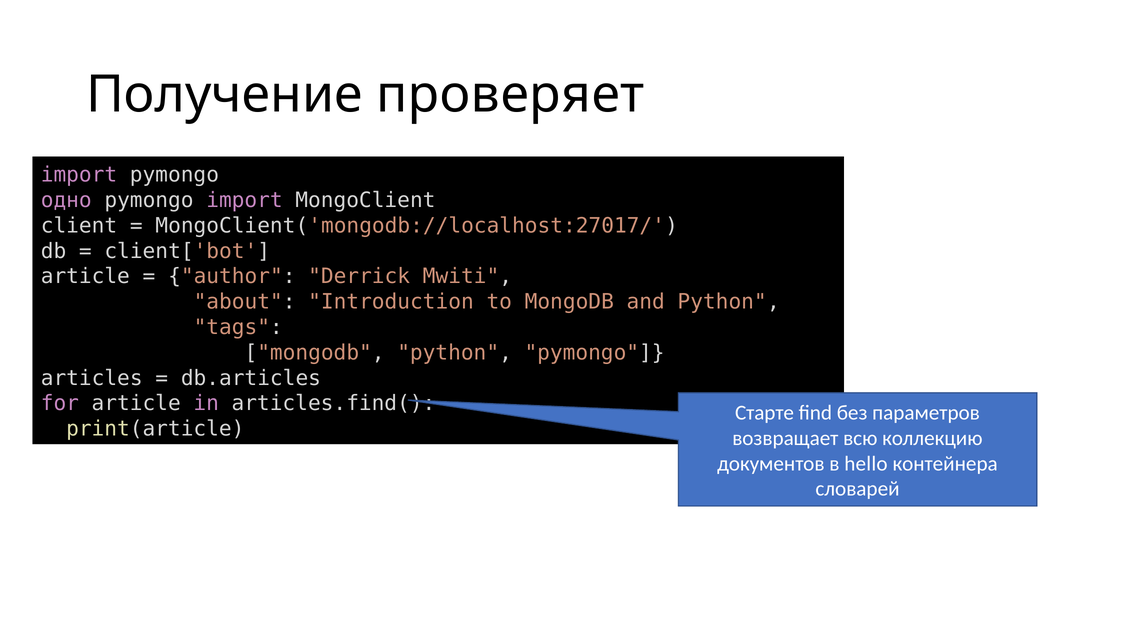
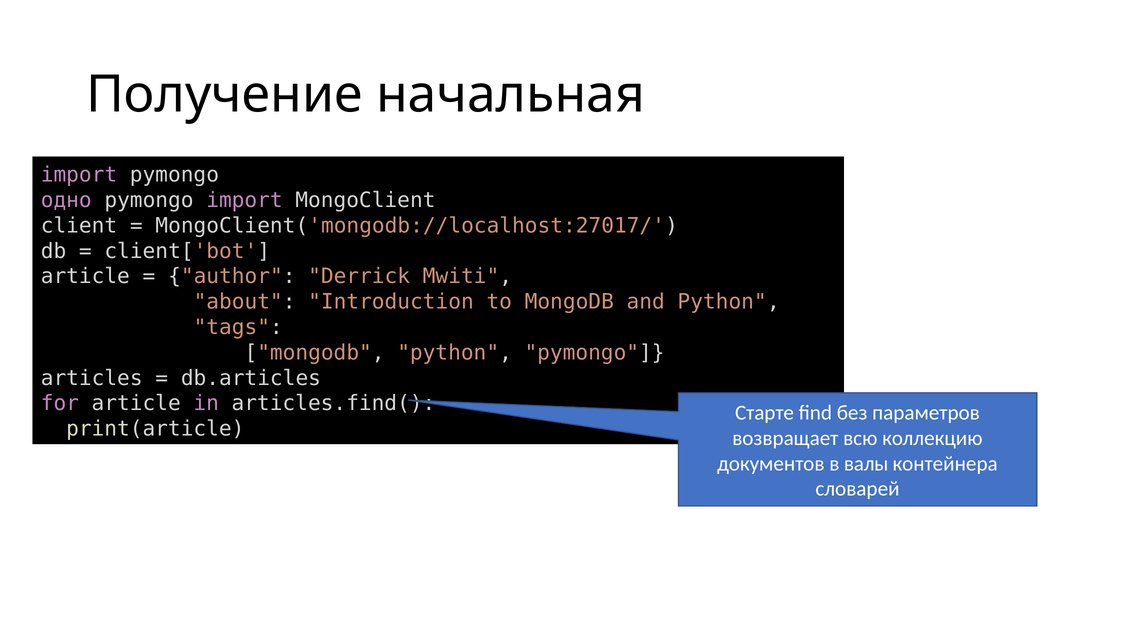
проверяет: проверяет -> начальная
hello: hello -> валы
